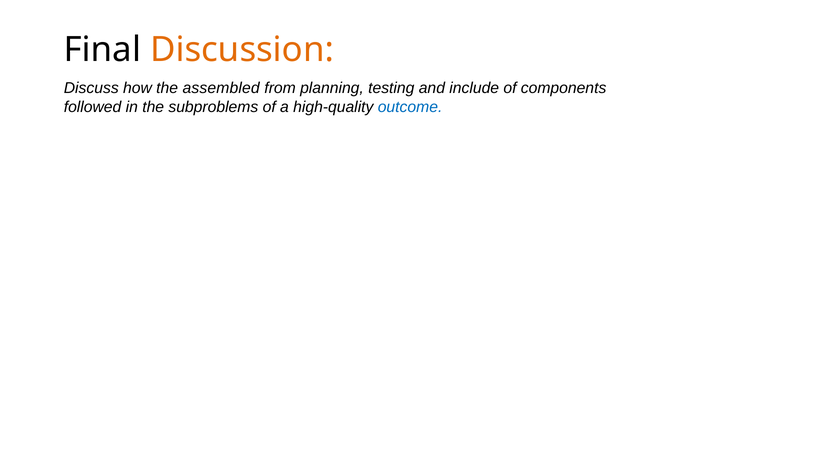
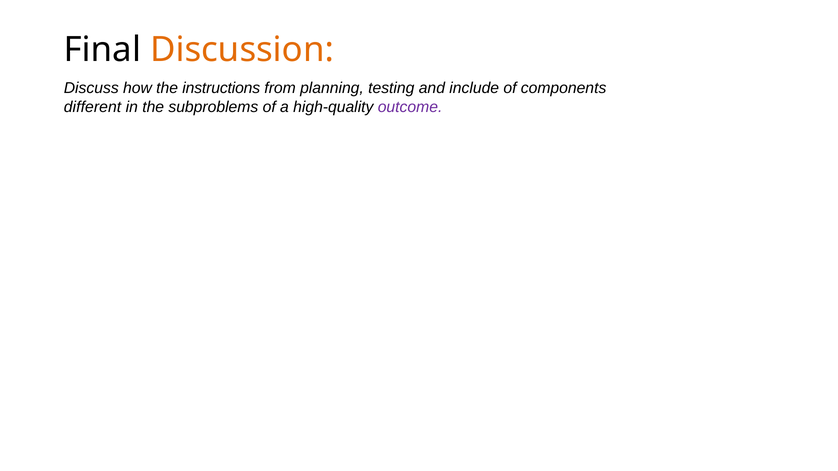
assembled: assembled -> instructions
followed: followed -> different
outcome colour: blue -> purple
